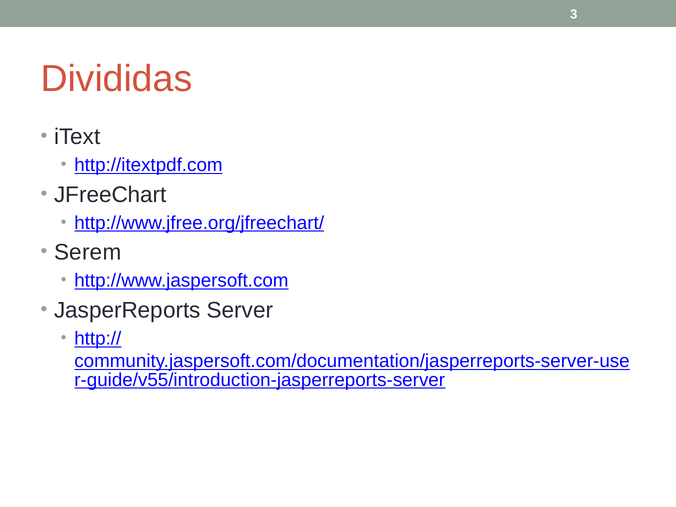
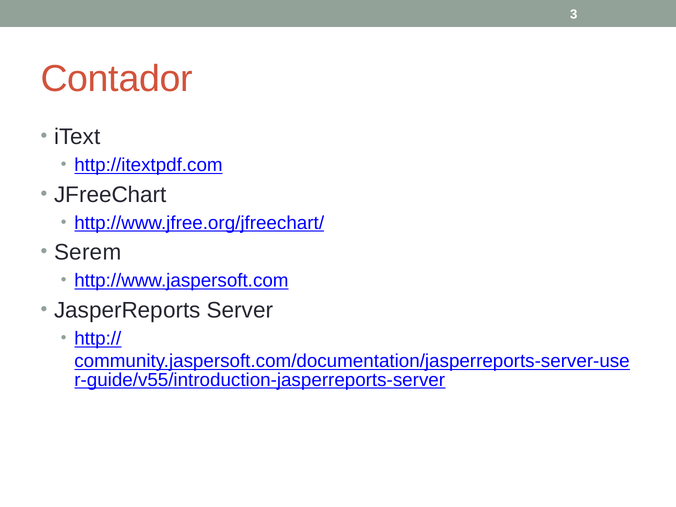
Divididas: Divididas -> Contador
